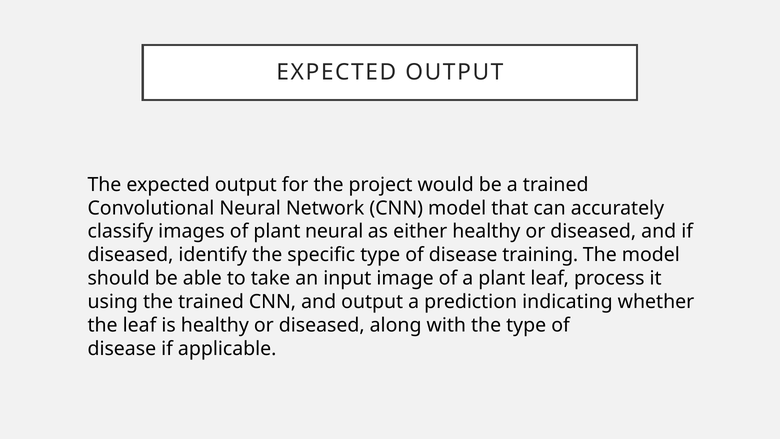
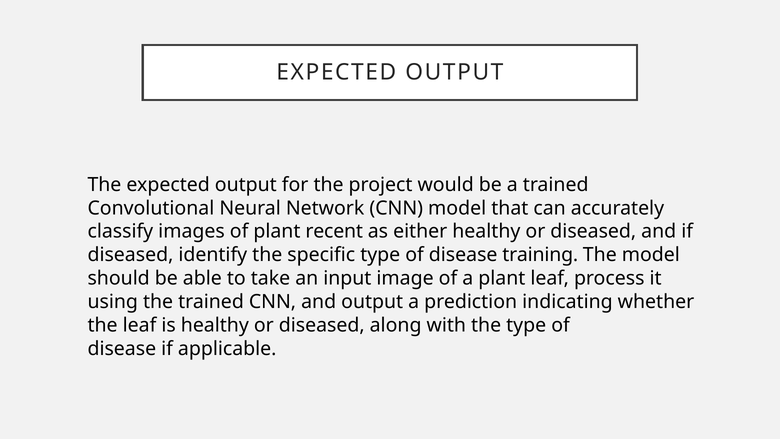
plant neural: neural -> recent
